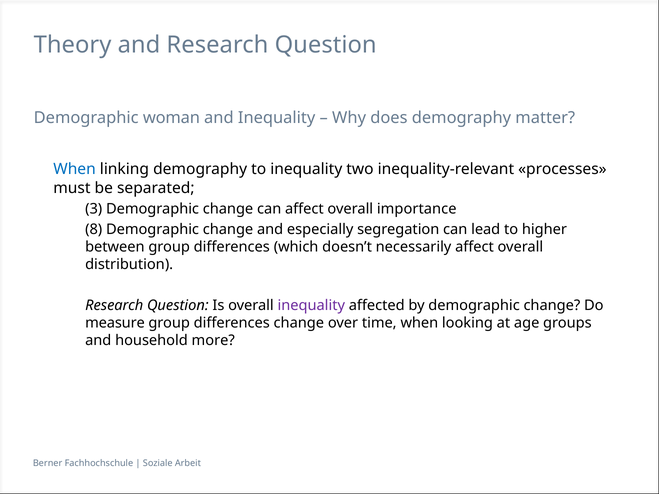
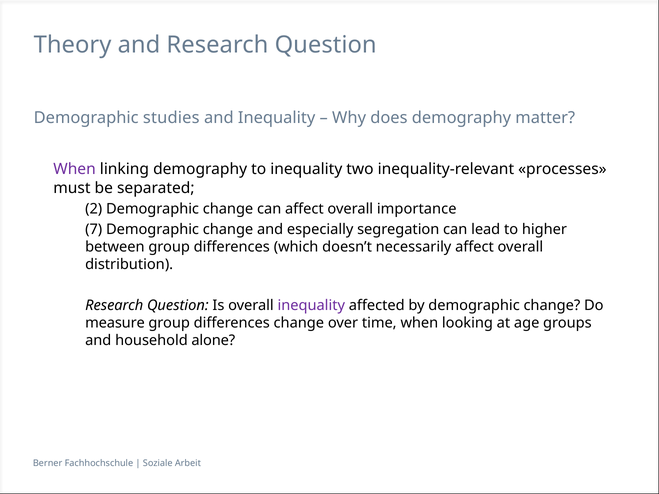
woman: woman -> studies
When at (75, 169) colour: blue -> purple
3: 3 -> 2
8: 8 -> 7
more: more -> alone
